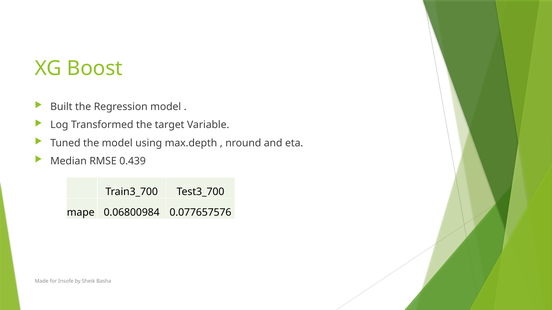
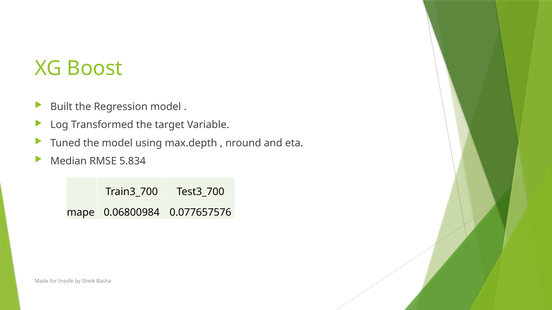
0.439: 0.439 -> 5.834
